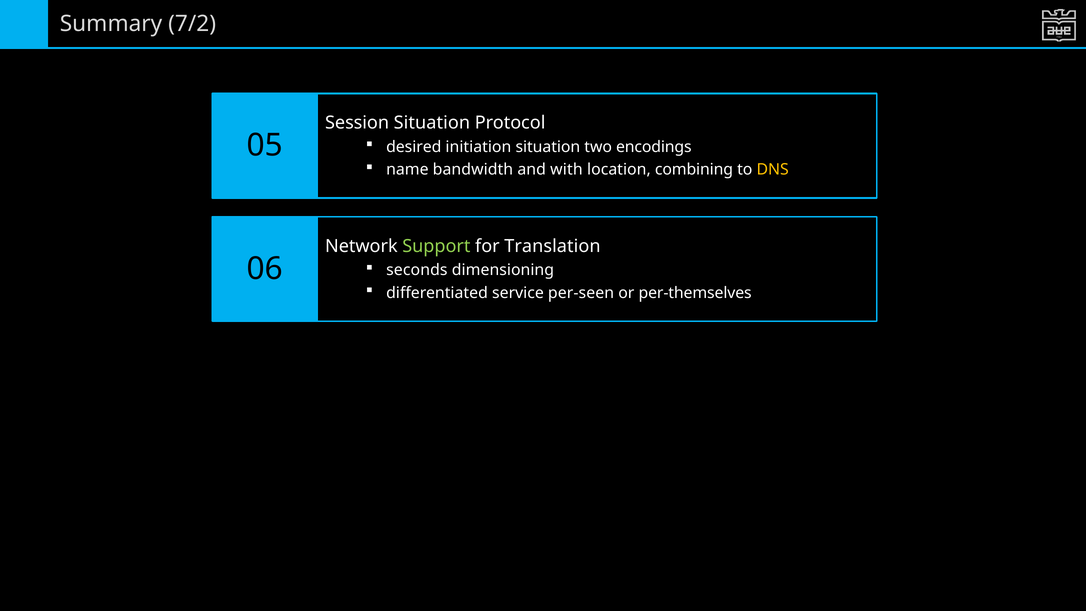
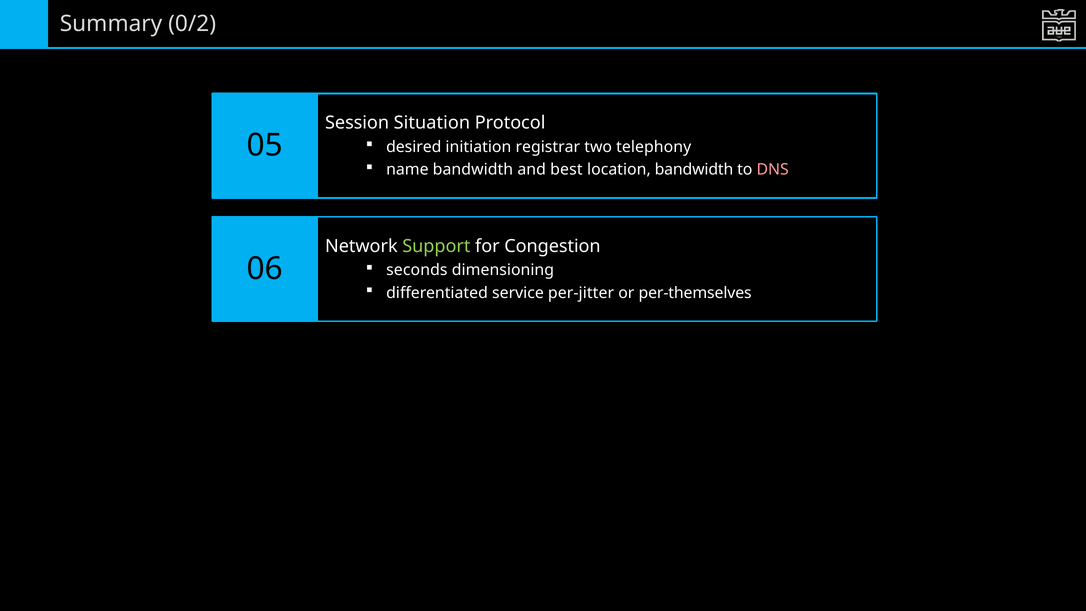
7/2: 7/2 -> 0/2
initiation situation: situation -> registrar
encodings: encodings -> telephony
with: with -> best
location combining: combining -> bandwidth
DNS colour: yellow -> pink
Translation: Translation -> Congestion
per-seen: per-seen -> per-jitter
